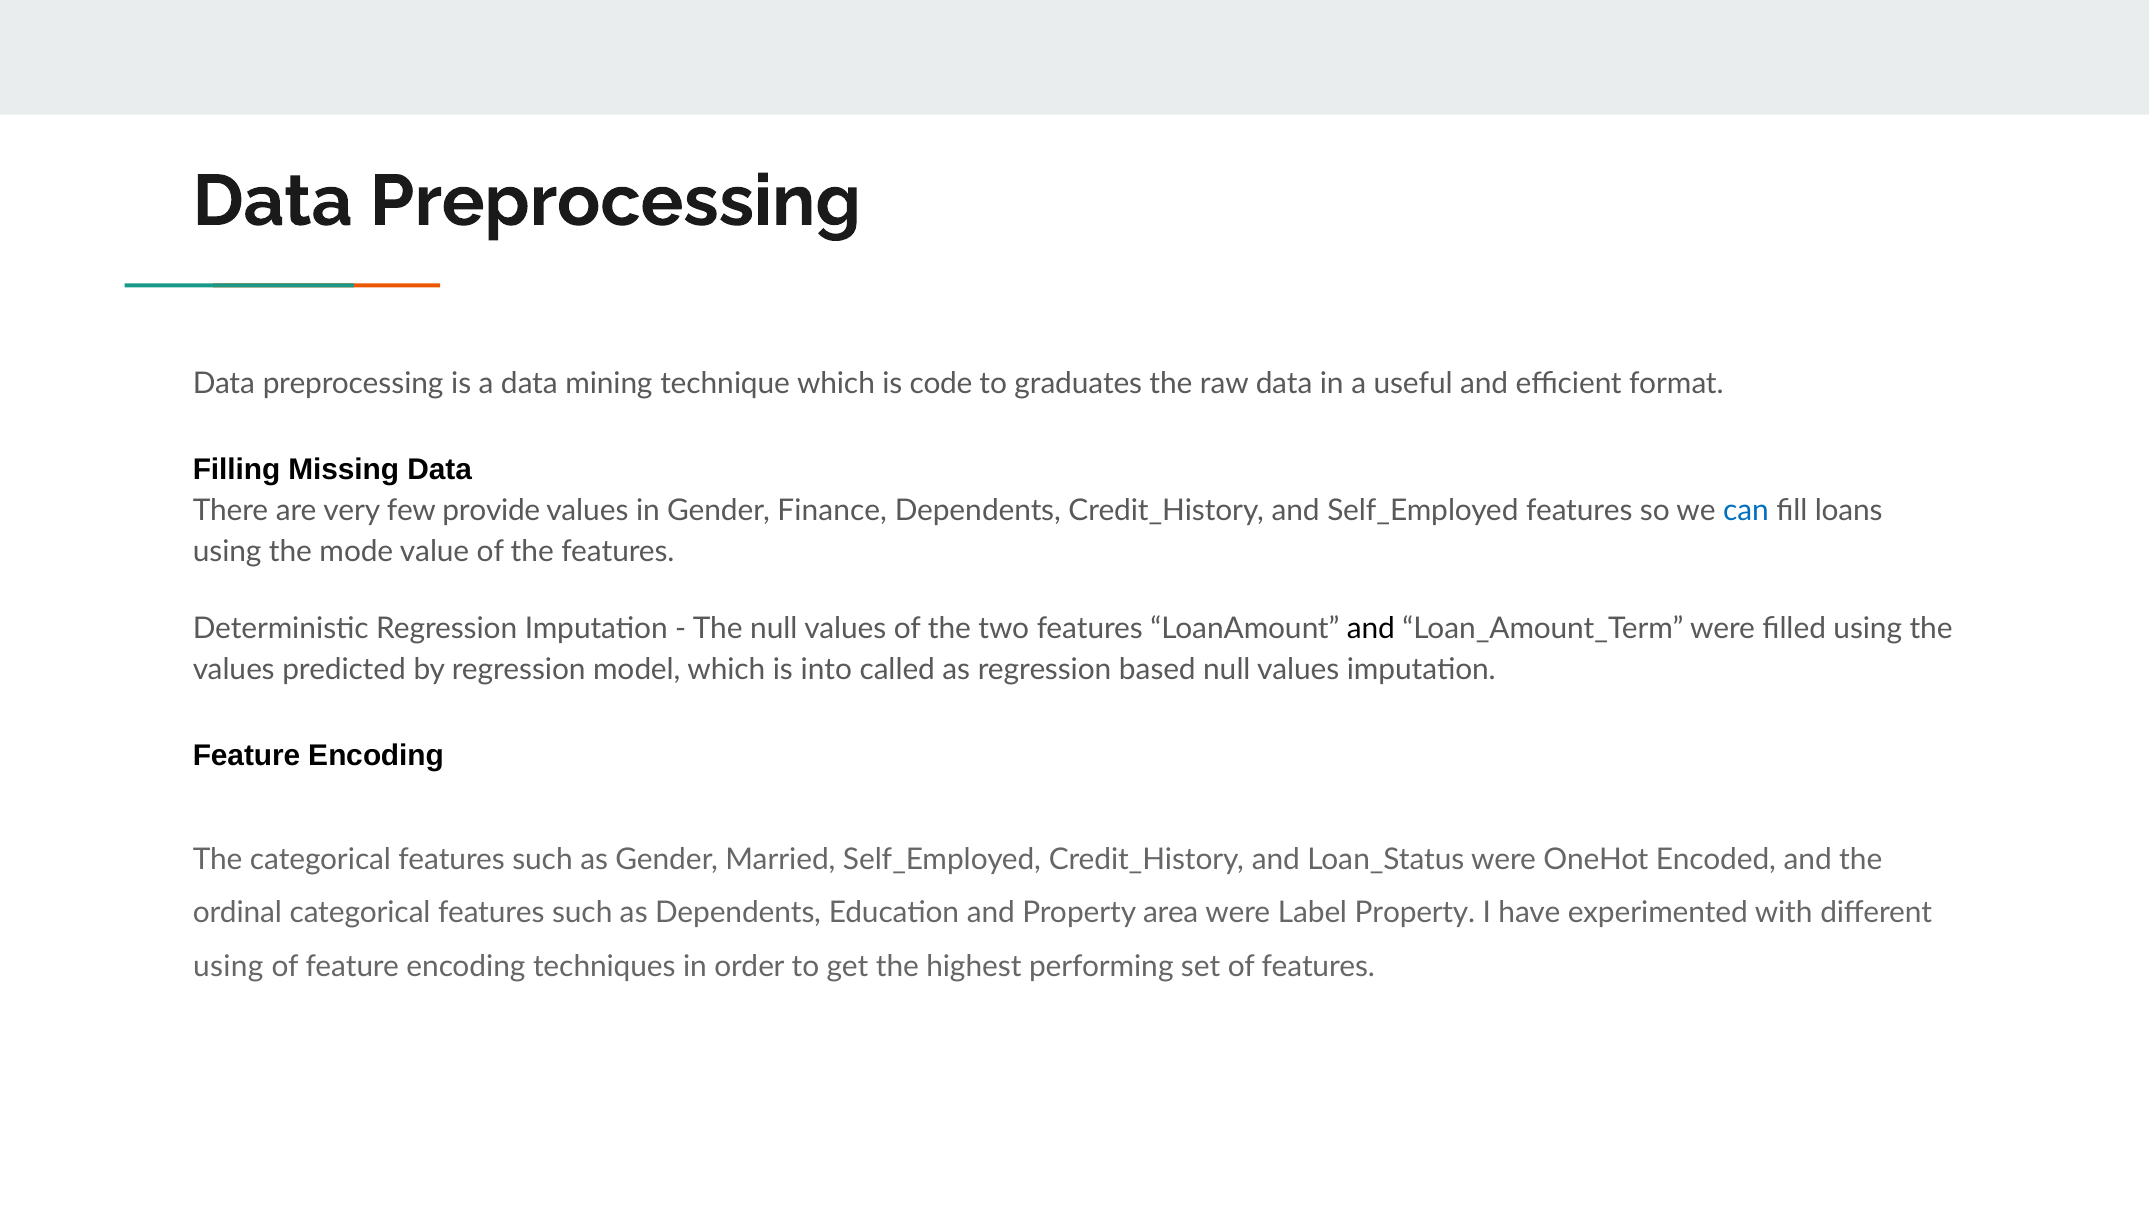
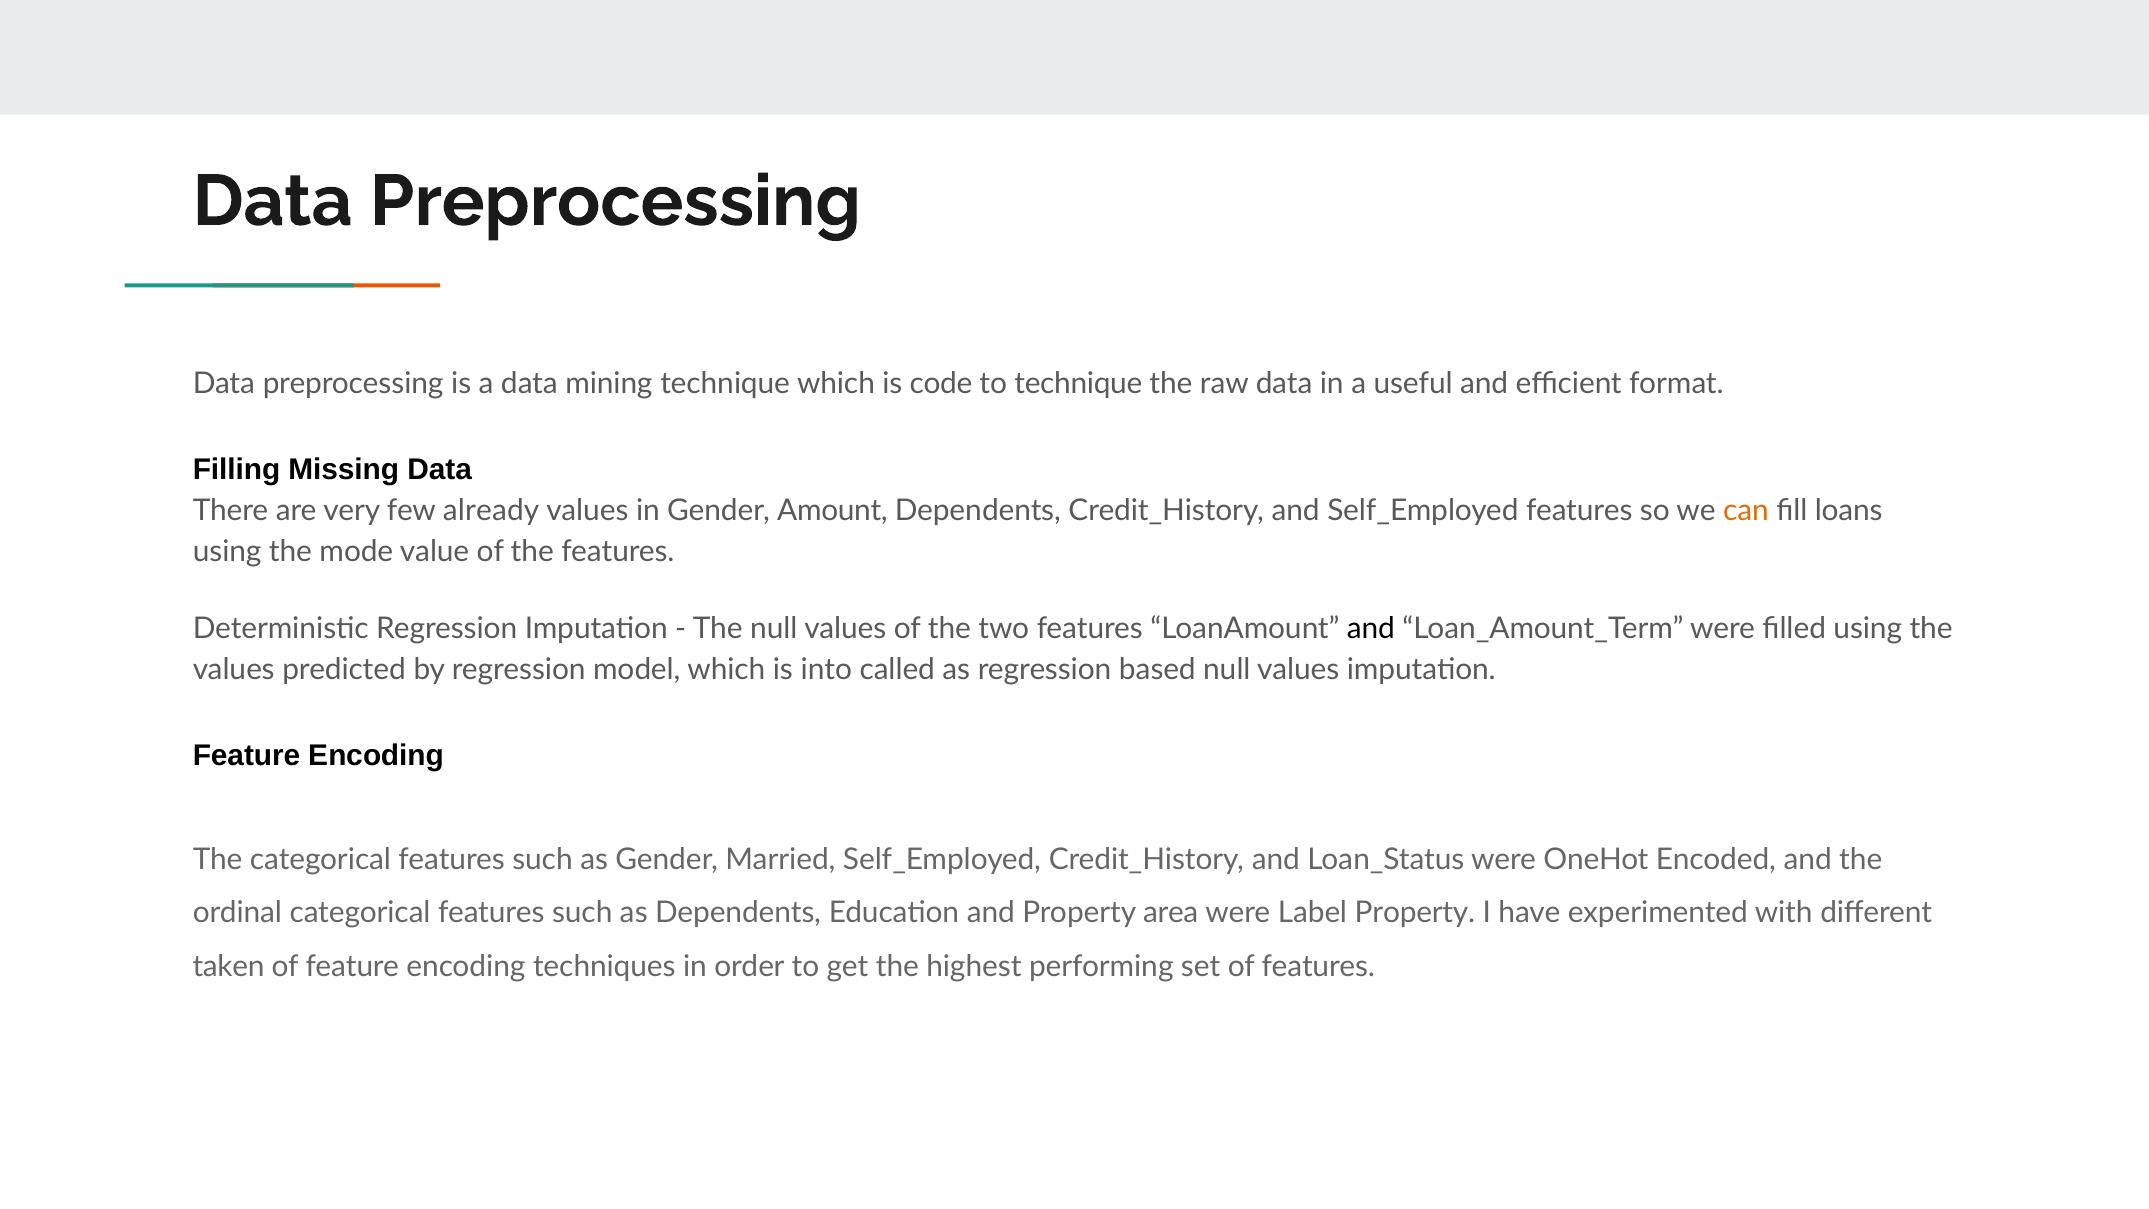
to graduates: graduates -> technique
provide: provide -> already
Finance: Finance -> Amount
can colour: blue -> orange
using at (228, 967): using -> taken
